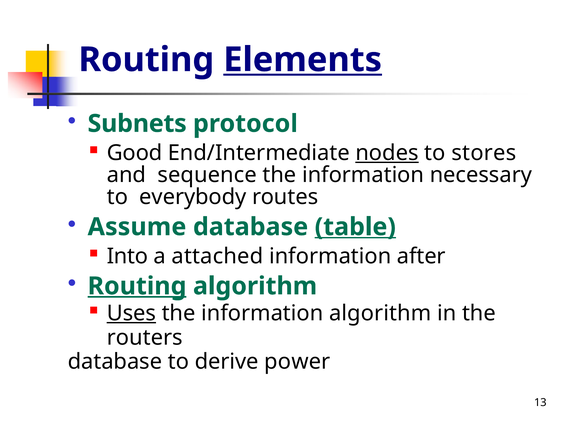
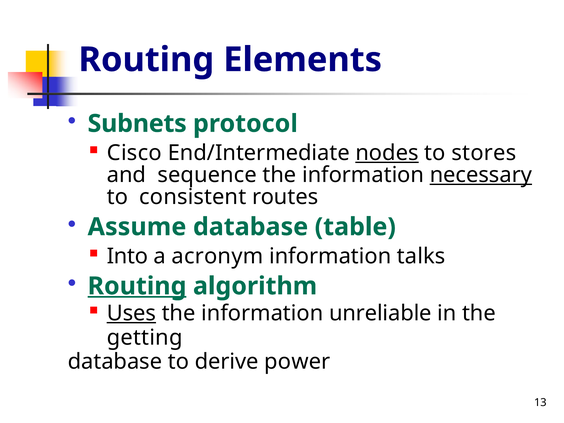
Elements underline: present -> none
Good: Good -> Cisco
necessary underline: none -> present
everybody: everybody -> consistent
table underline: present -> none
attached: attached -> acronym
after: after -> talks
information algorithm: algorithm -> unreliable
routers: routers -> getting
